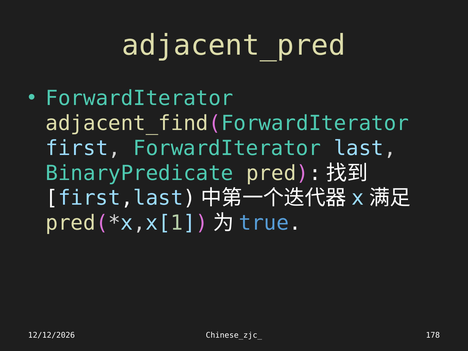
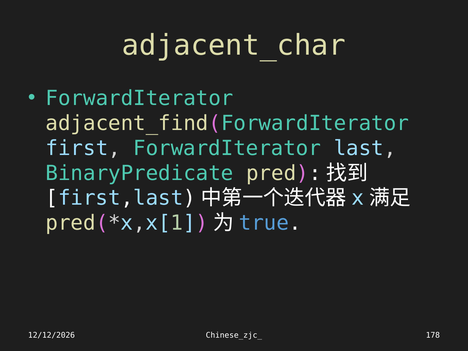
adjacent_pred: adjacent_pred -> adjacent_char
